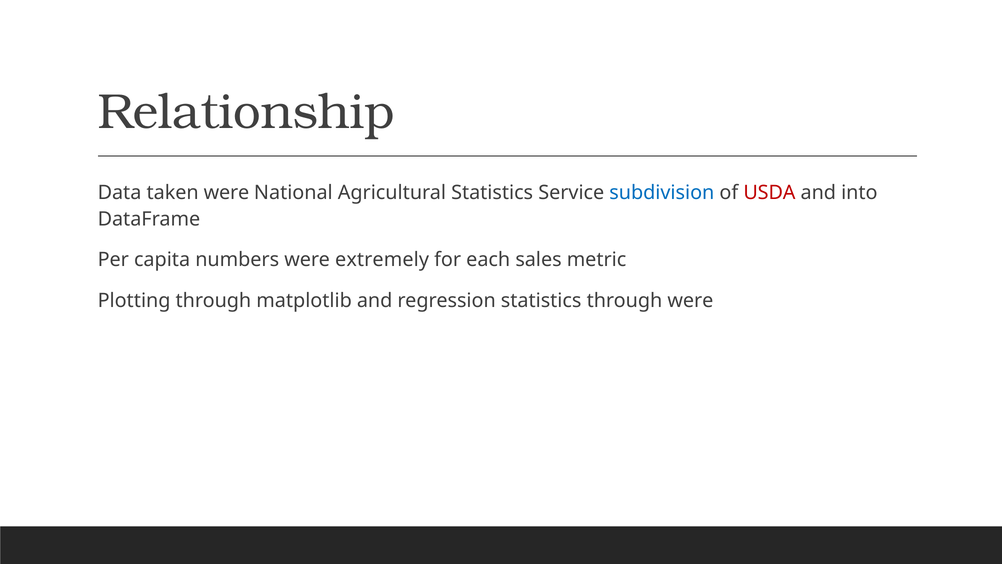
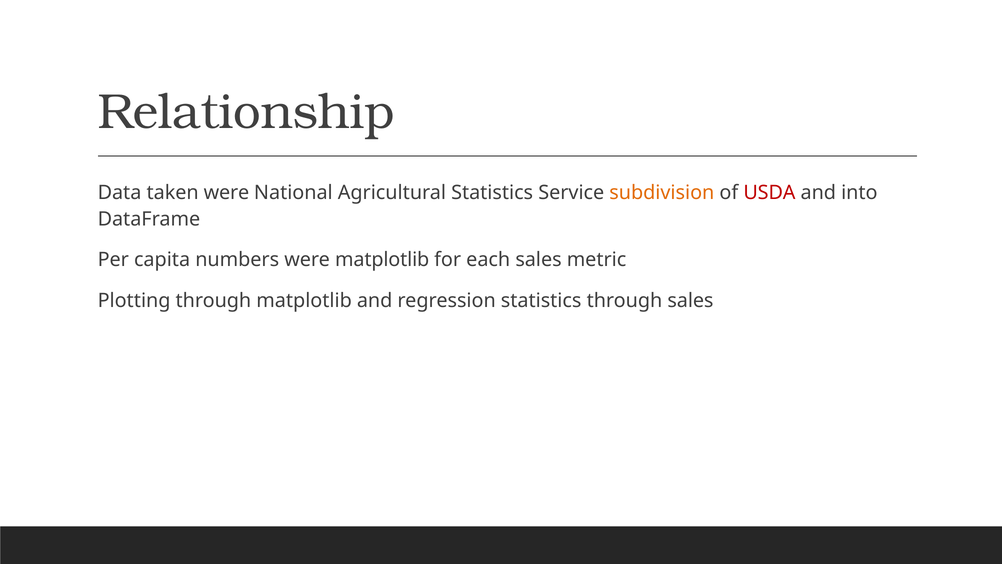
subdivision colour: blue -> orange
were extremely: extremely -> matplotlib
through were: were -> sales
